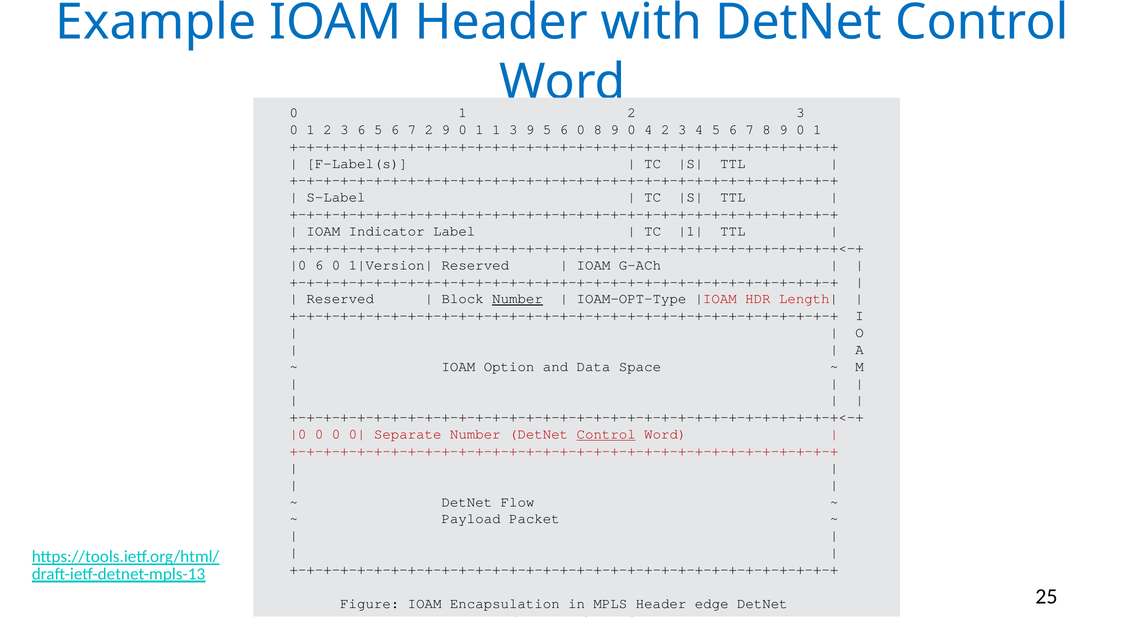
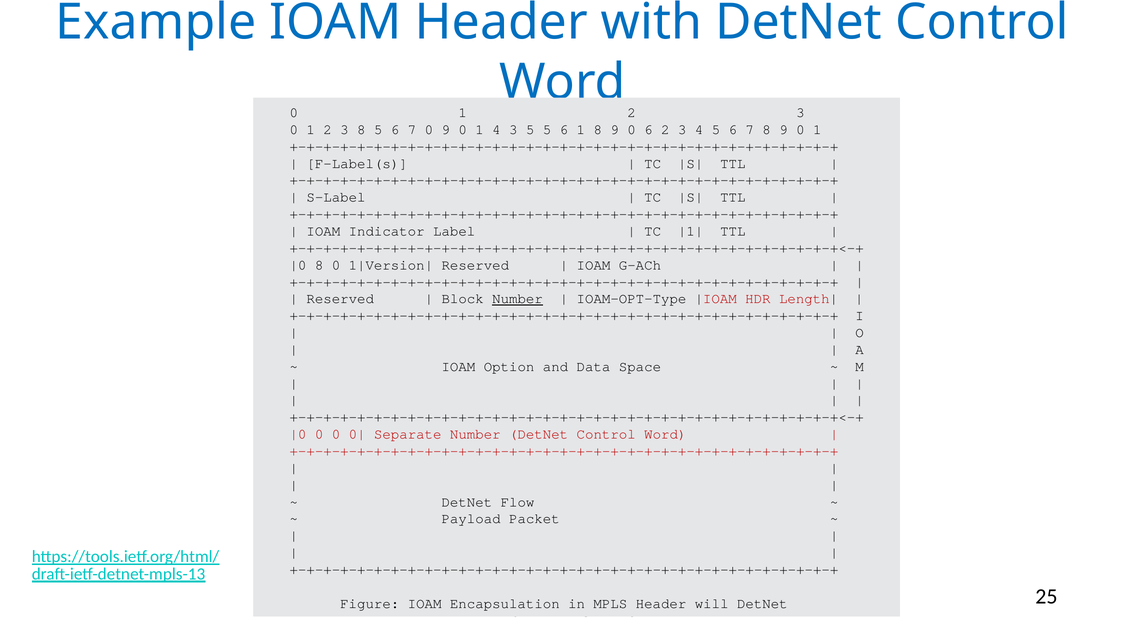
3 6: 6 -> 8
7 2: 2 -> 0
1 1: 1 -> 4
3 9: 9 -> 5
5 6 0: 0 -> 1
0 4: 4 -> 6
6 at (319, 265): 6 -> 8
Control at (606, 434) underline: present -> none
edge: edge -> will
